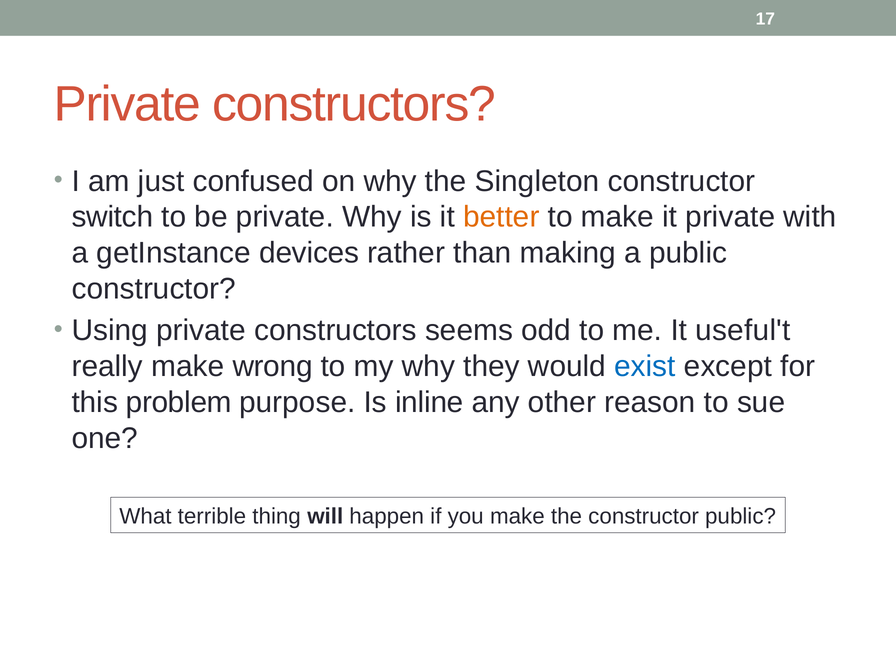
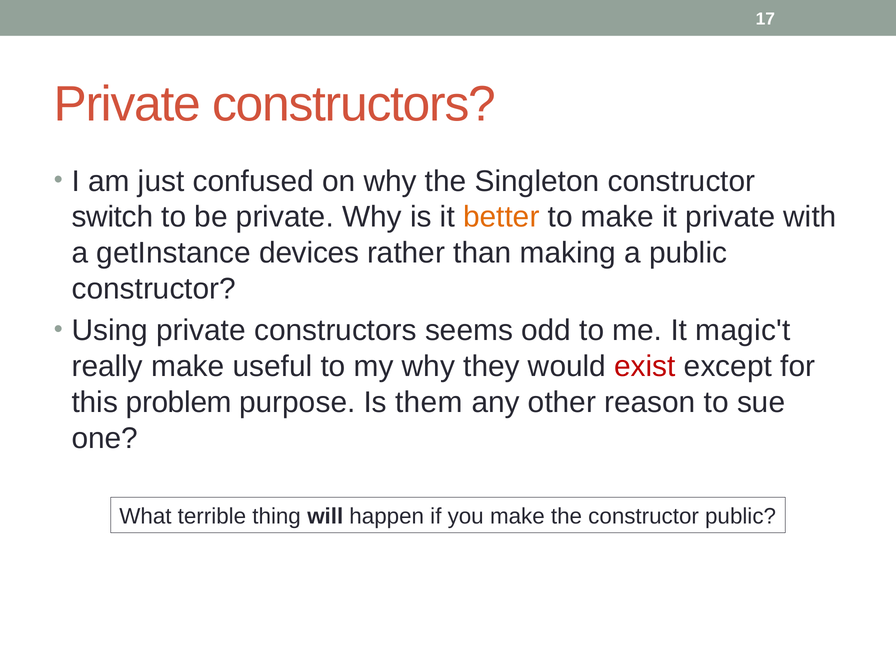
useful't: useful't -> magic't
wrong: wrong -> useful
exist colour: blue -> red
inline: inline -> them
